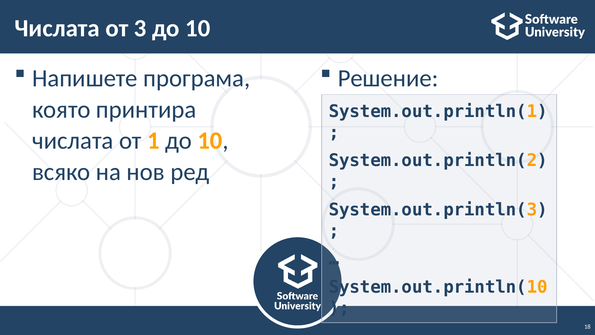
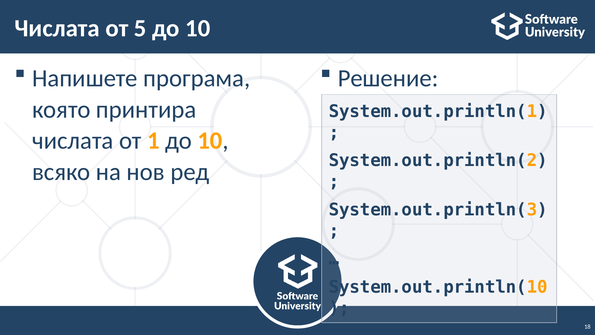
3: 3 -> 5
